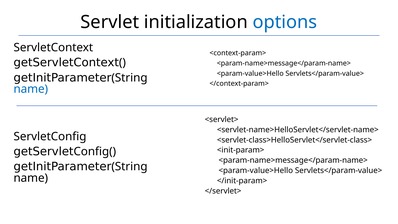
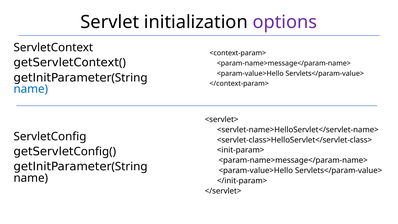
options colour: blue -> purple
